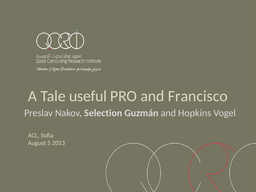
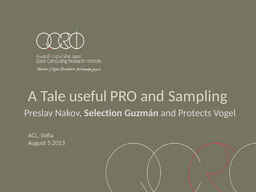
Francisco: Francisco -> Sampling
Hopkins: Hopkins -> Protects
